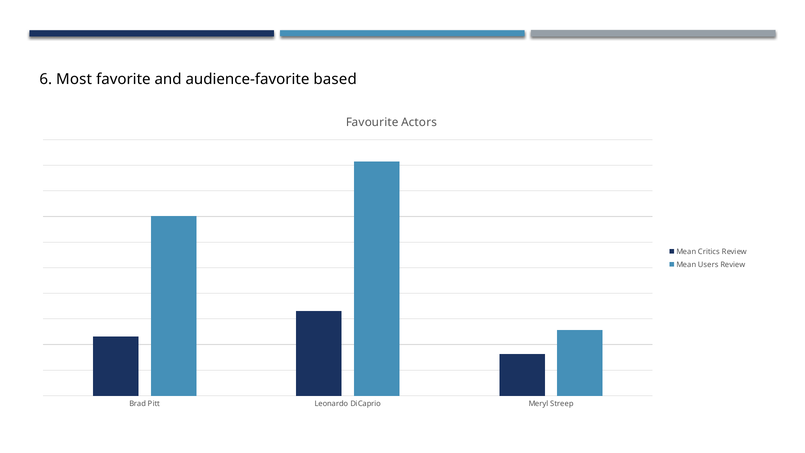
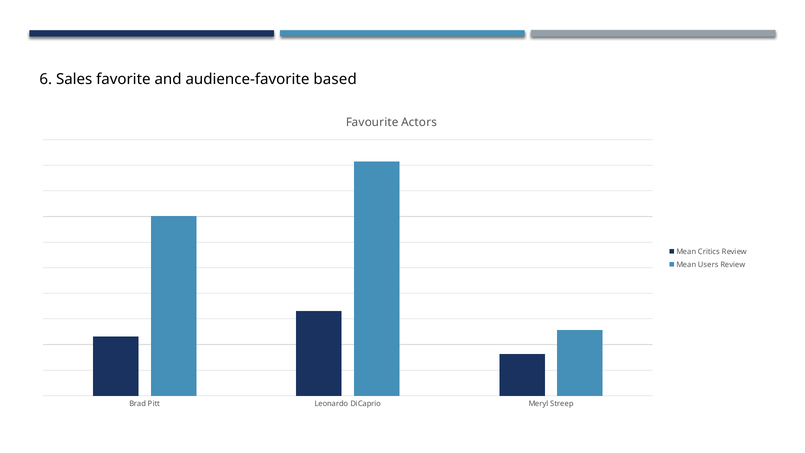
Most: Most -> Sales
